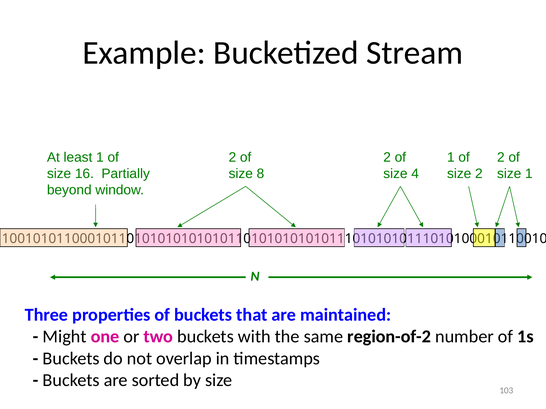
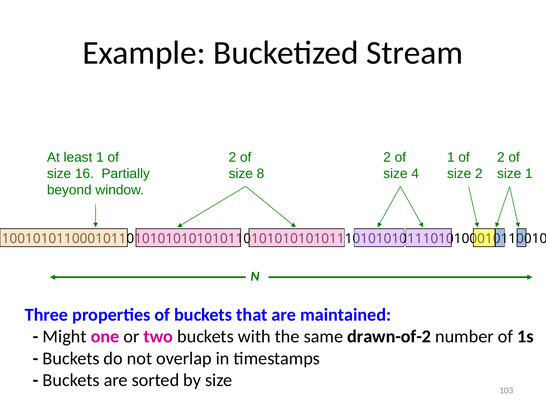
region-of-2: region-of-2 -> drawn-of-2
